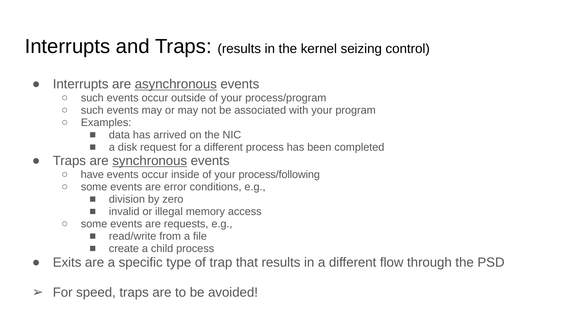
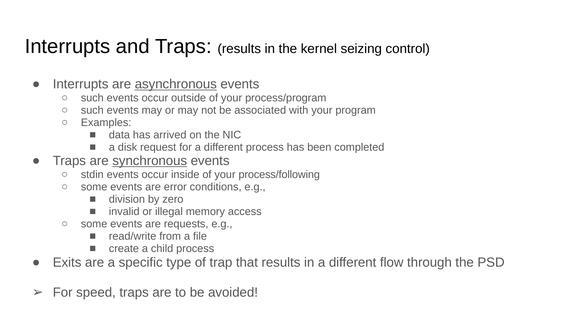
have: have -> stdin
